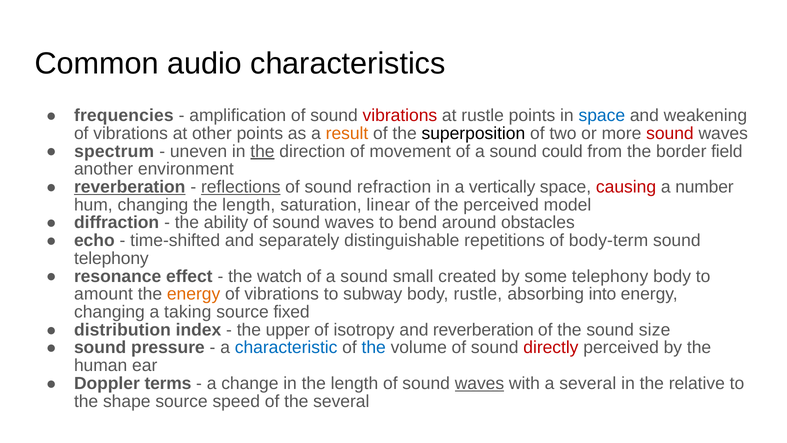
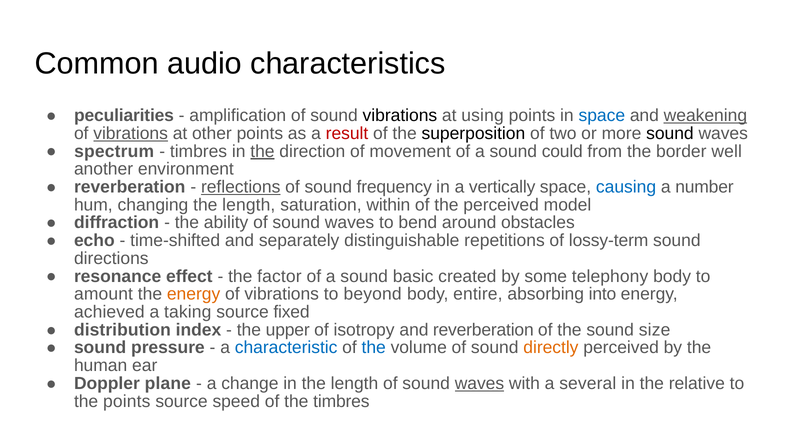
frequencies: frequencies -> peculiarities
vibrations at (400, 115) colour: red -> black
at rustle: rustle -> using
weakening underline: none -> present
vibrations at (131, 133) underline: none -> present
result colour: orange -> red
sound at (670, 133) colour: red -> black
uneven at (199, 151): uneven -> timbres
field: field -> well
reverberation at (130, 187) underline: present -> none
refraction: refraction -> frequency
causing colour: red -> blue
linear: linear -> within
body-term: body-term -> lossy-term
telephony at (111, 258): telephony -> directions
watch: watch -> factor
small: small -> basic
subway: subway -> beyond
body rustle: rustle -> entire
changing at (109, 312): changing -> achieved
directly colour: red -> orange
terms: terms -> plane
the shape: shape -> points
the several: several -> timbres
